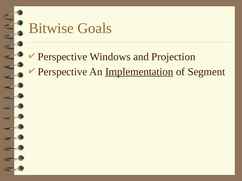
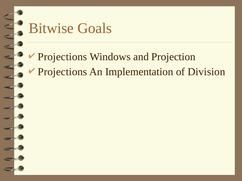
Perspective at (63, 57): Perspective -> Projections
Perspective at (63, 72): Perspective -> Projections
Implementation underline: present -> none
Segment: Segment -> Division
